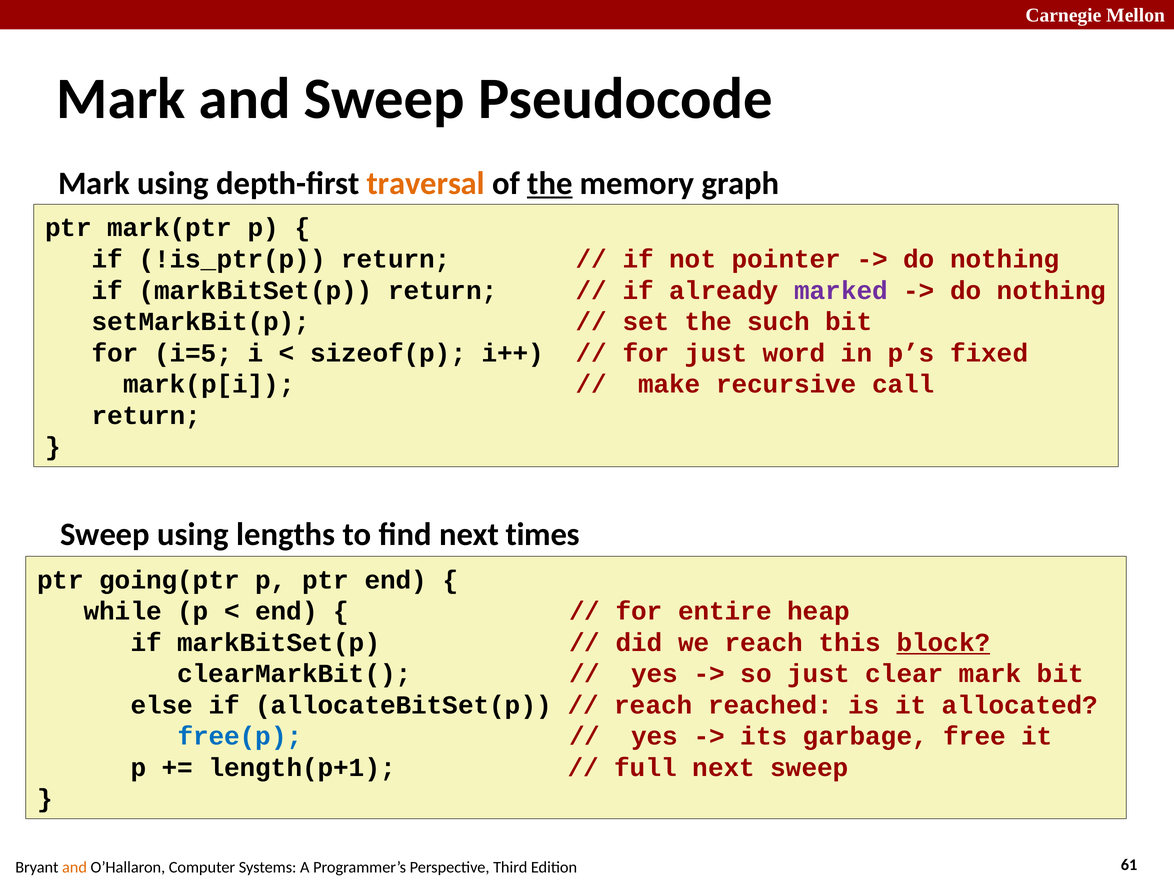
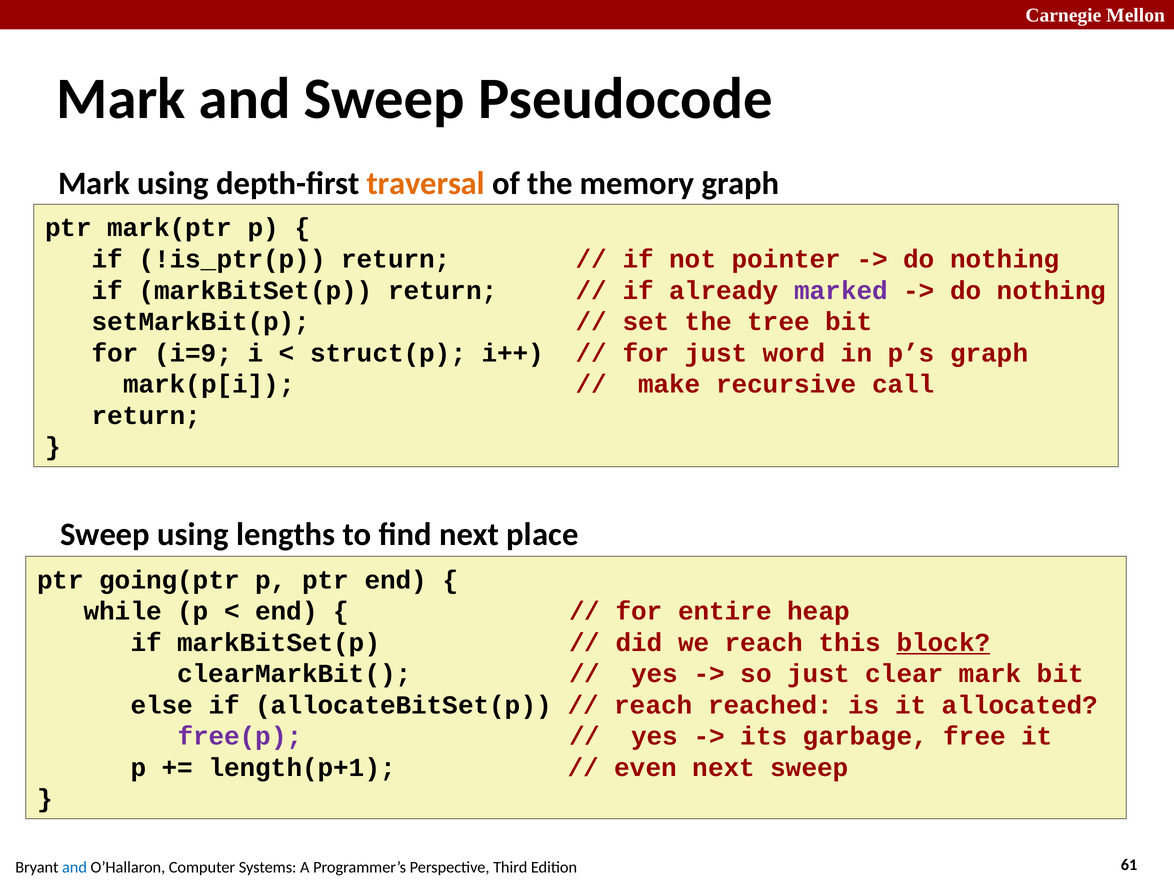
the at (550, 184) underline: present -> none
such: such -> tree
i=5: i=5 -> i=9
sizeof(p: sizeof(p -> struct(p
p’s fixed: fixed -> graph
times: times -> place
free(p colour: blue -> purple
full: full -> even
and at (75, 868) colour: orange -> blue
